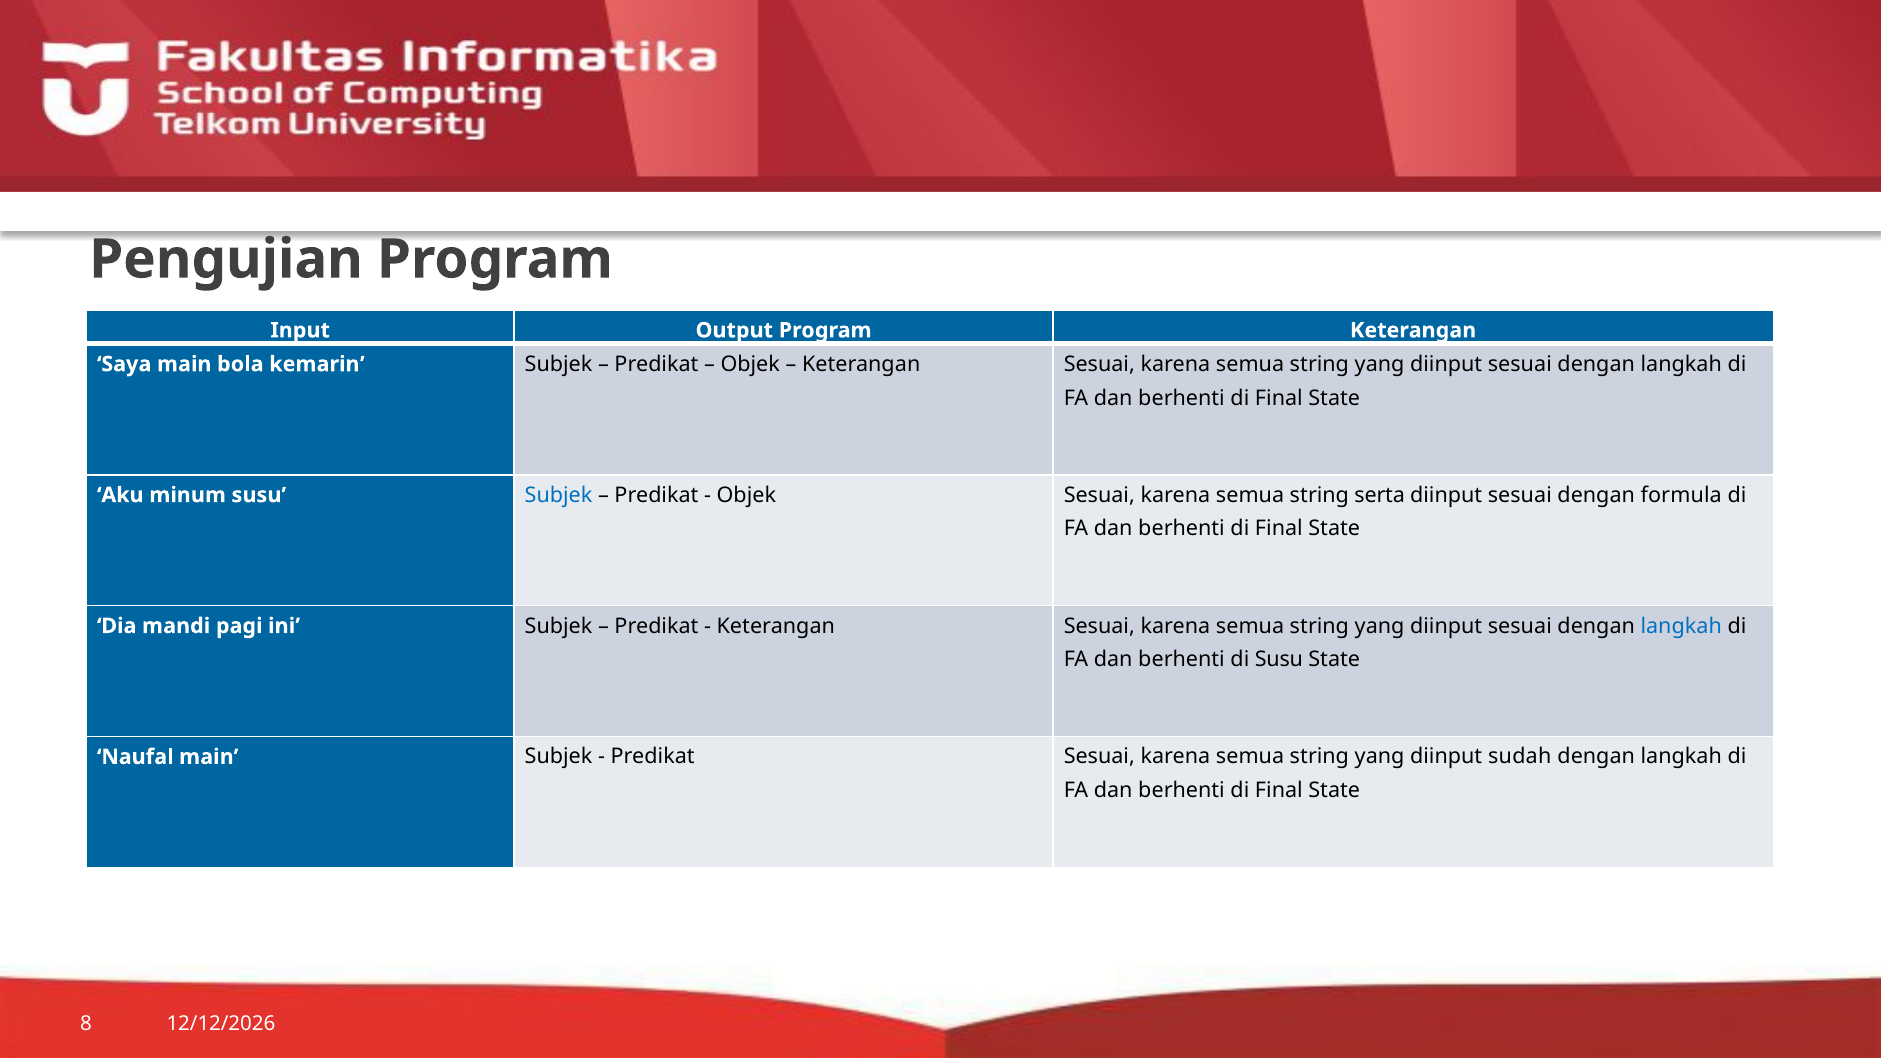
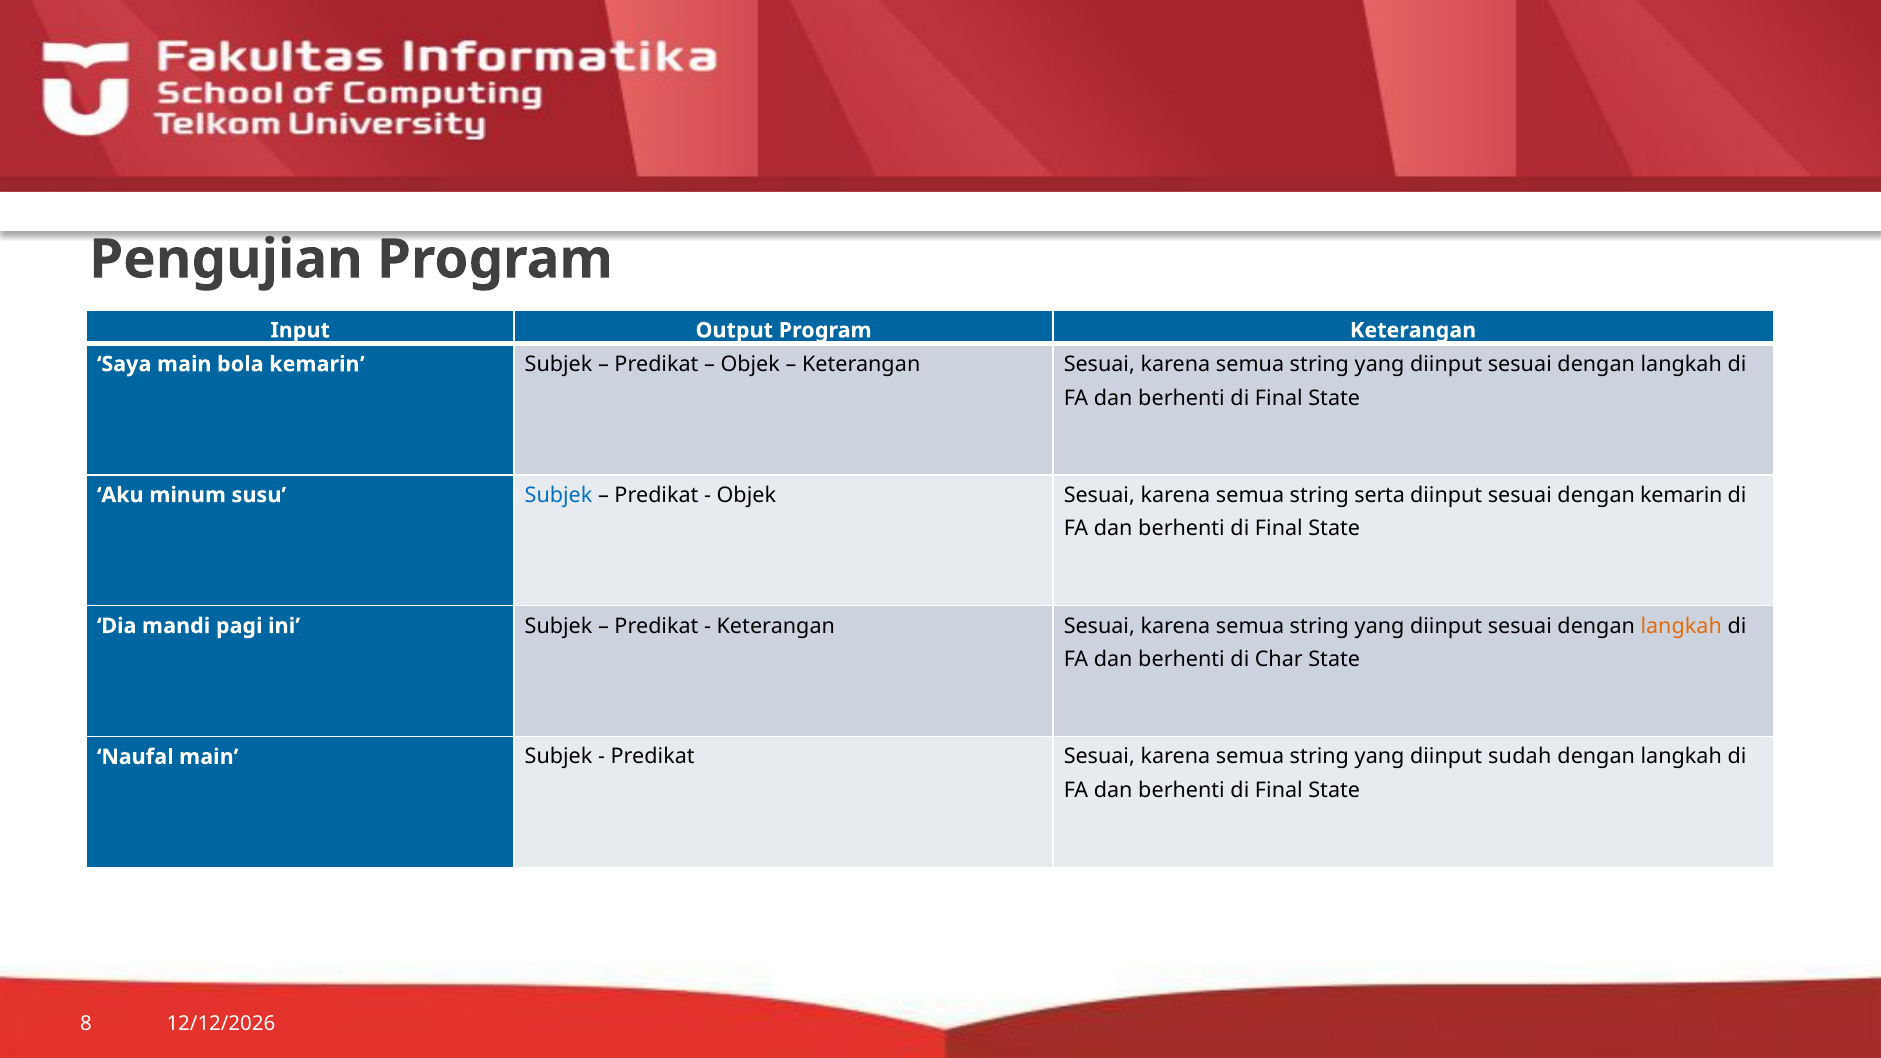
dengan formula: formula -> kemarin
langkah at (1681, 626) colour: blue -> orange
di Susu: Susu -> Char
